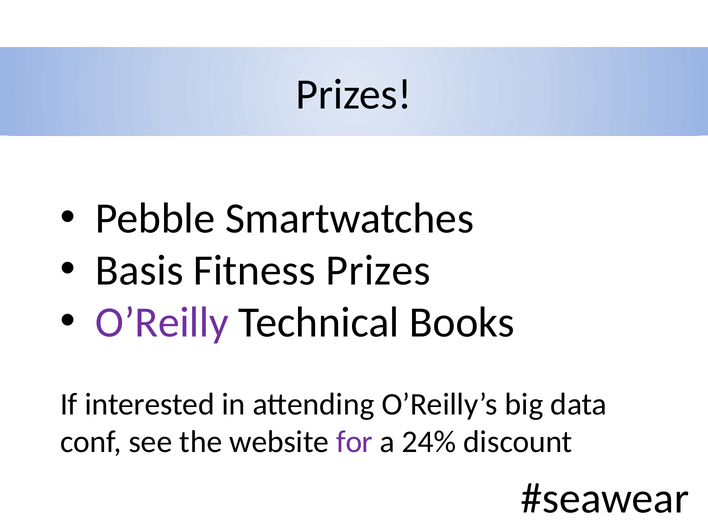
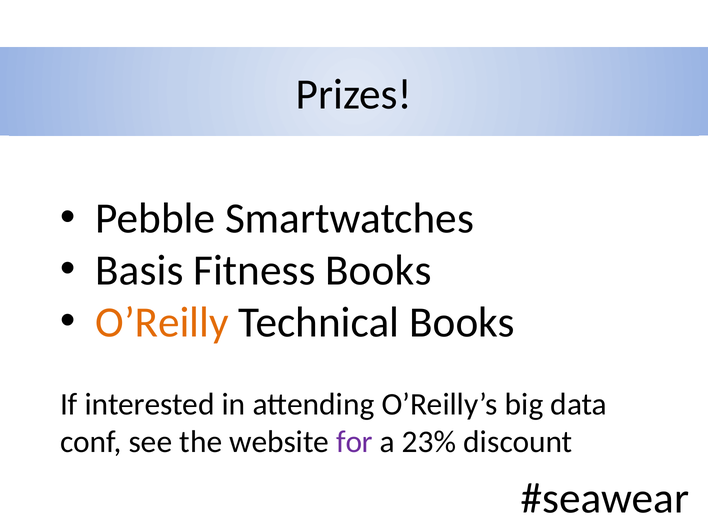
Fitness Prizes: Prizes -> Books
O’Reilly colour: purple -> orange
24%: 24% -> 23%
